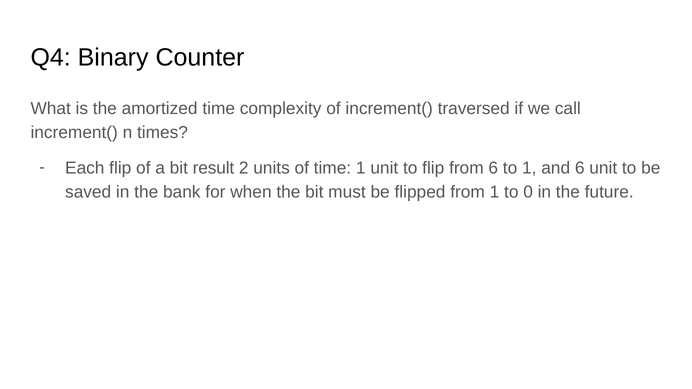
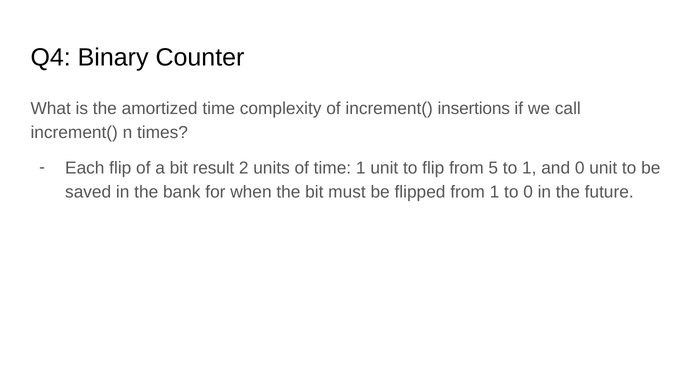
traversed: traversed -> insertions
from 6: 6 -> 5
and 6: 6 -> 0
